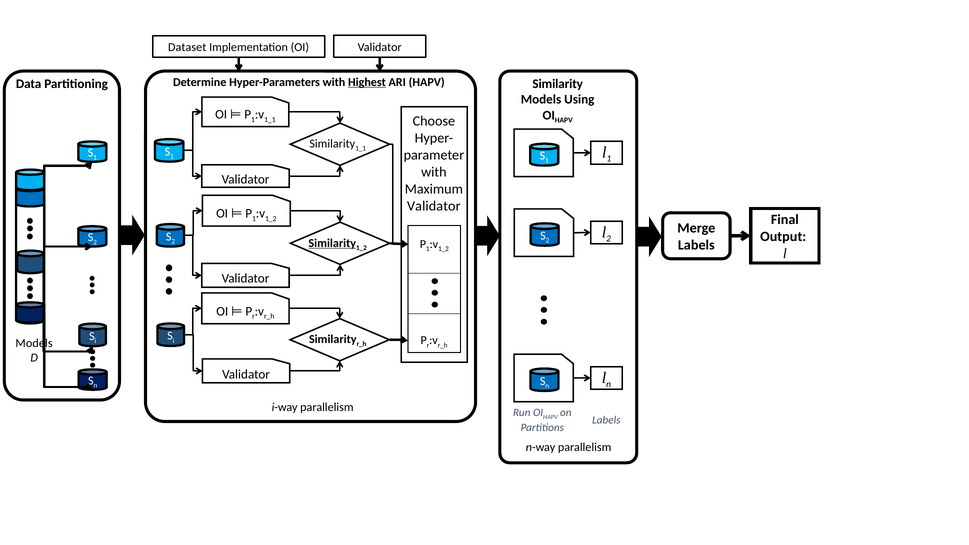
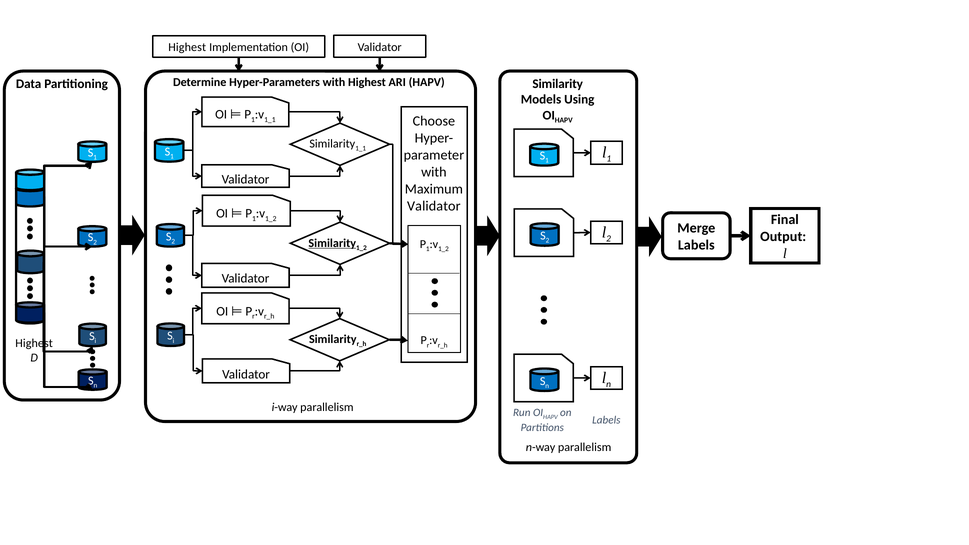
Dataset at (187, 47): Dataset -> Highest
Highest at (367, 82) underline: present -> none
Models at (34, 343): Models -> Highest
